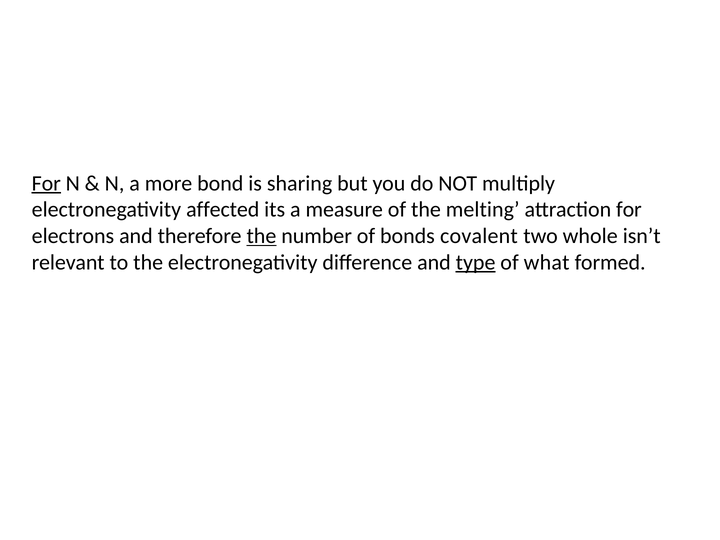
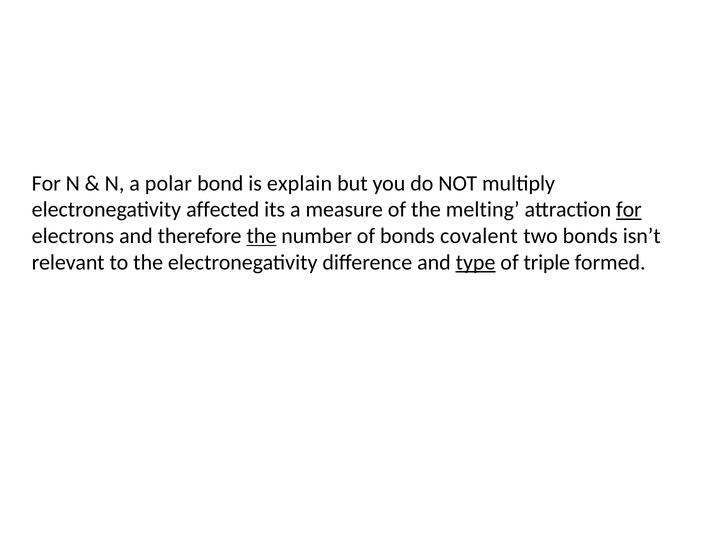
For at (46, 183) underline: present -> none
more: more -> polar
sharing: sharing -> explain
for at (629, 210) underline: none -> present
two whole: whole -> bonds
what: what -> triple
